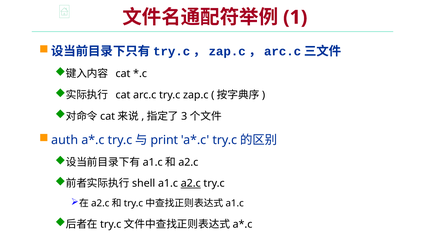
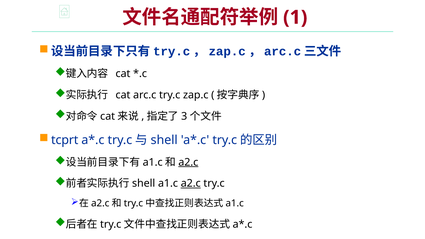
auth: auth -> tcprt
print at (164, 140): print -> shell
a2.c at (188, 162) underline: none -> present
